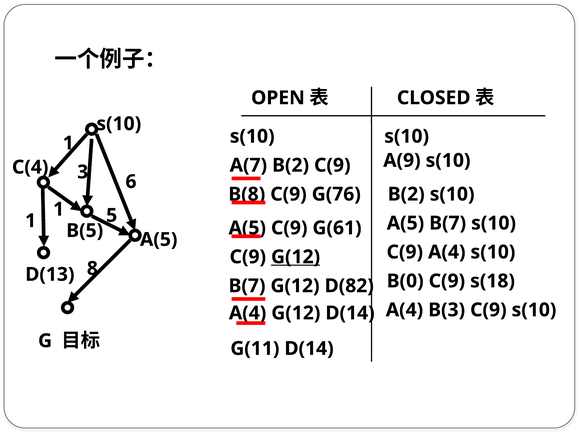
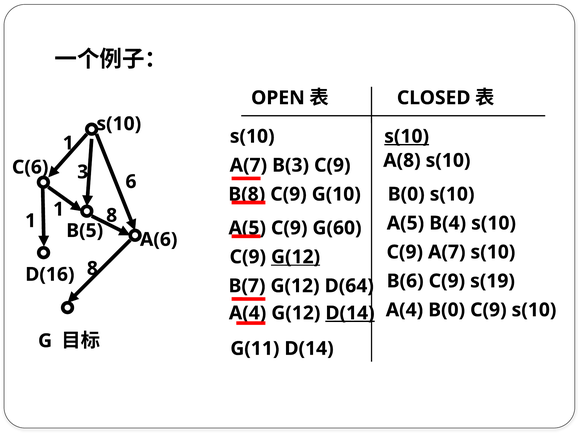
s(10 at (407, 136) underline: none -> present
B(2 at (291, 165): B(2 -> B(3
A(9: A(9 -> A(8
C(4: C(4 -> C(6
G(76: G(76 -> G(10
B(2 at (406, 194): B(2 -> B(0
1 5: 5 -> 8
A(5 B(7: B(7 -> B(4
G(61: G(61 -> G(60
A(5 at (159, 240): A(5 -> A(6
C(9 A(4: A(4 -> A(7
D(13: D(13 -> D(16
B(0: B(0 -> B(6
s(18: s(18 -> s(19
D(82: D(82 -> D(64
A(4 B(3: B(3 -> B(0
D(14 at (350, 313) underline: none -> present
